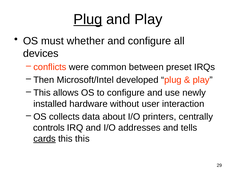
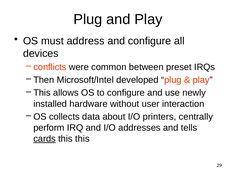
Plug at (88, 19) underline: present -> none
whether: whether -> address
controls: controls -> perform
